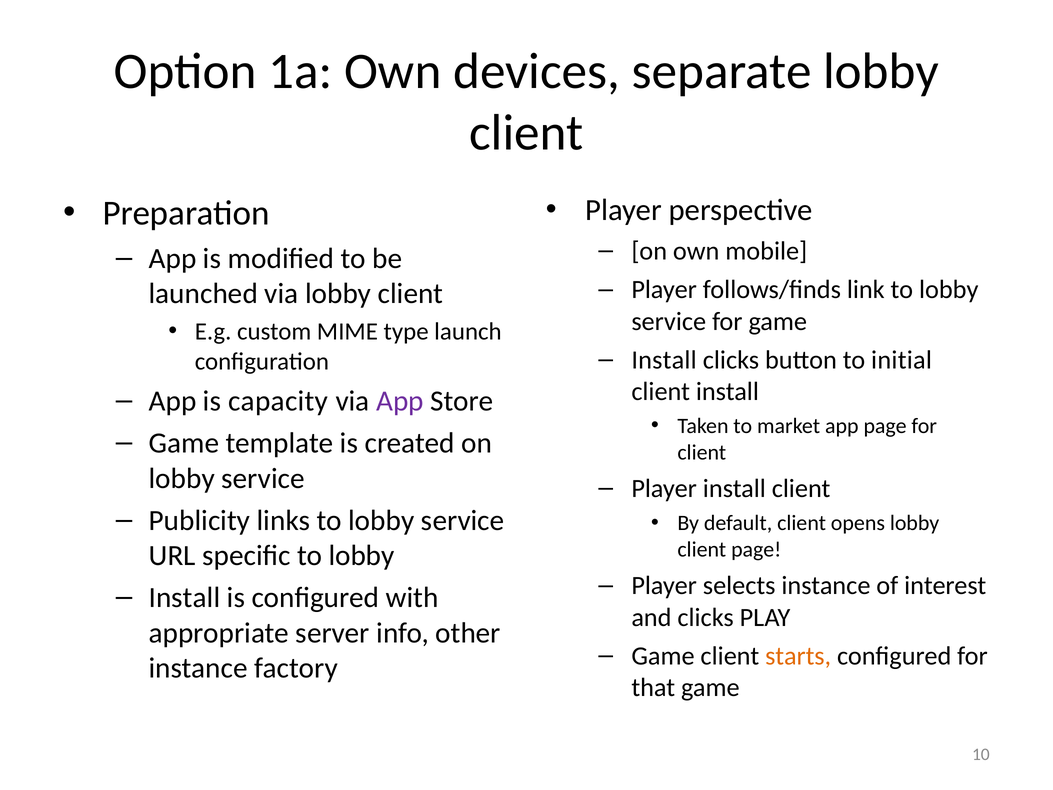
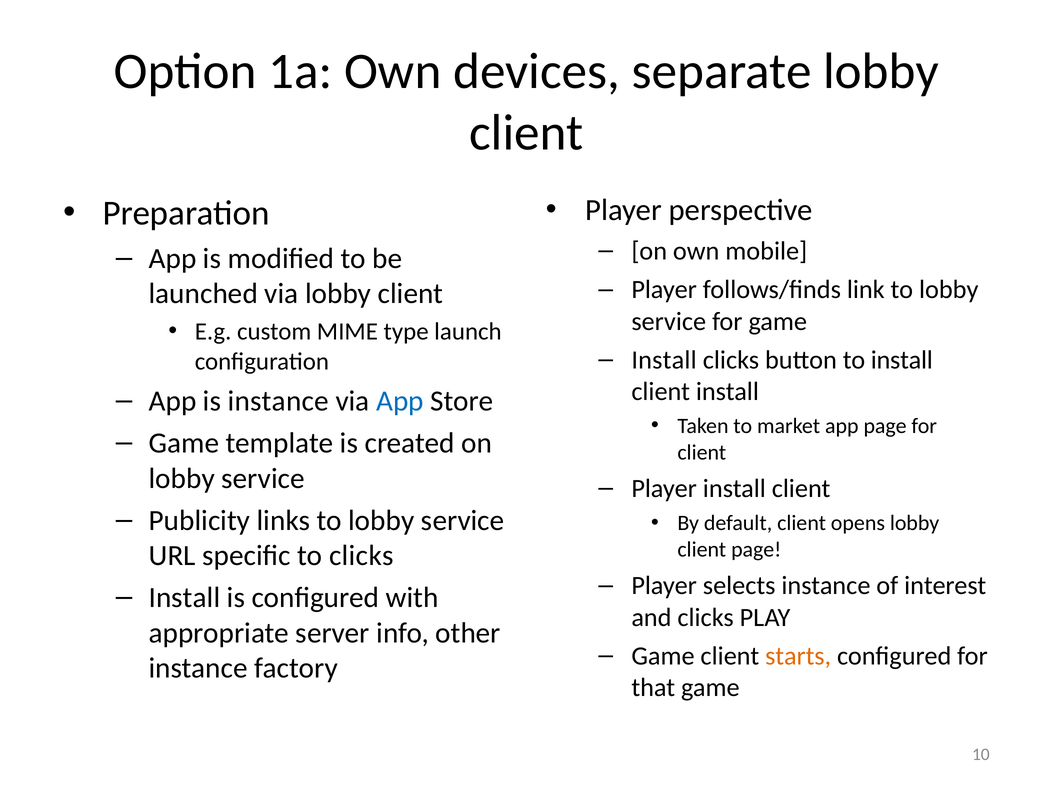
to initial: initial -> install
is capacity: capacity -> instance
App at (400, 401) colour: purple -> blue
specific to lobby: lobby -> clicks
